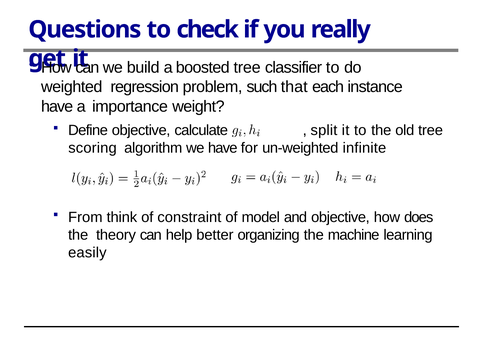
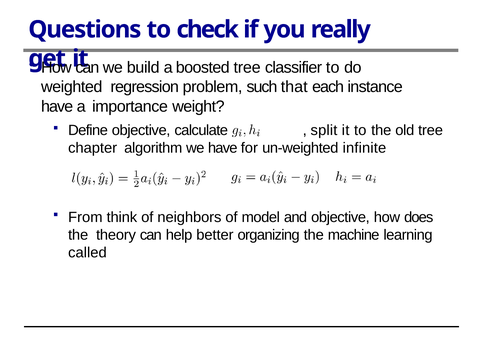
scoring: scoring -> chapter
constraint: constraint -> neighbors
easily: easily -> called
